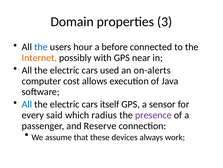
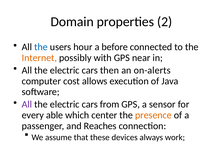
3: 3 -> 2
used: used -> then
All at (27, 104) colour: blue -> purple
itself: itself -> from
said: said -> able
radius: radius -> center
presence colour: purple -> orange
Reserve: Reserve -> Reaches
